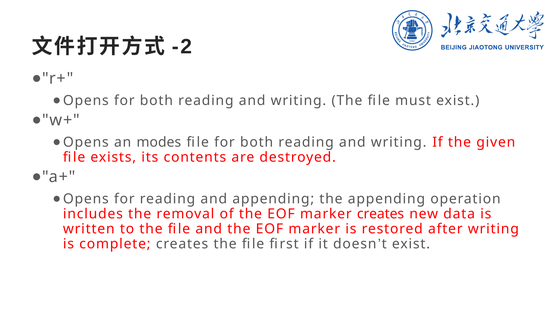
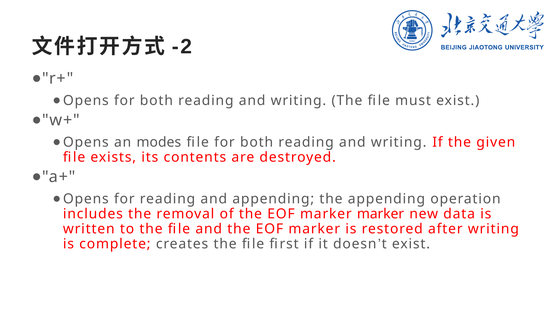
marker creates: creates -> marker
